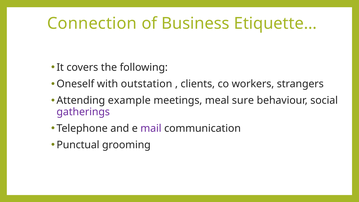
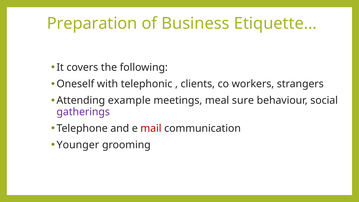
Connection: Connection -> Preparation
outstation: outstation -> telephonic
mail colour: purple -> red
Punctual: Punctual -> Younger
